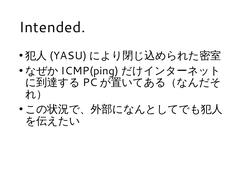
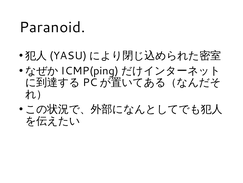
Intended: Intended -> Paranoid
